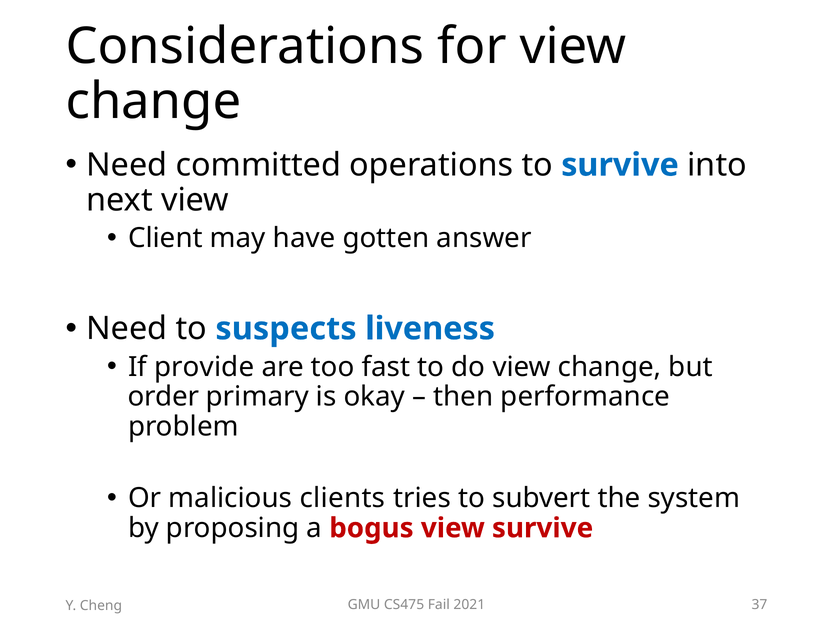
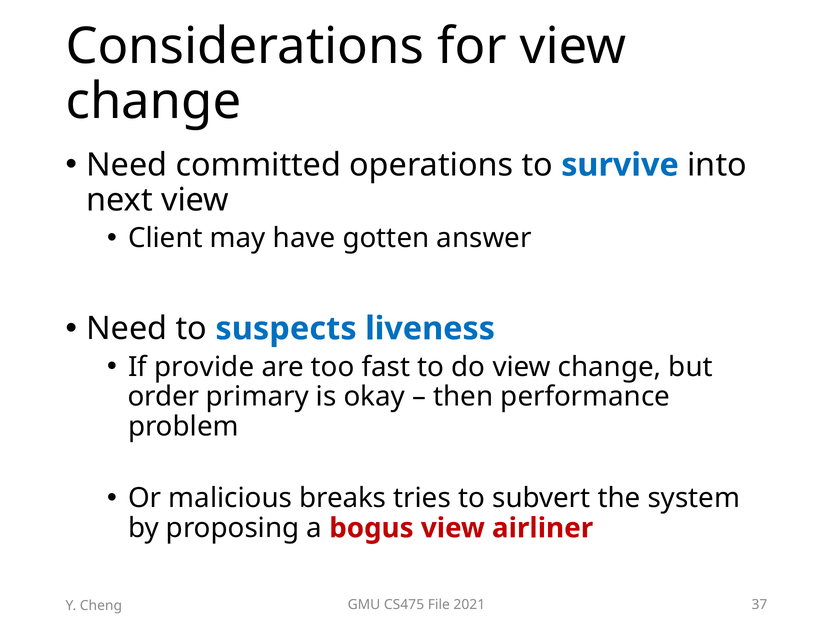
clients: clients -> breaks
view survive: survive -> airliner
Fail: Fail -> File
